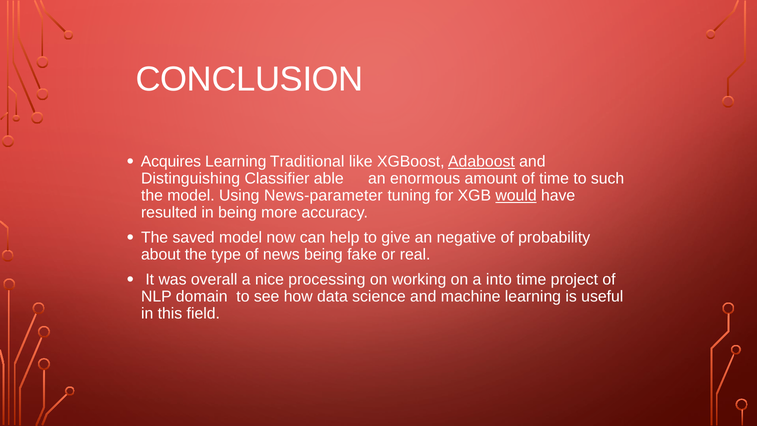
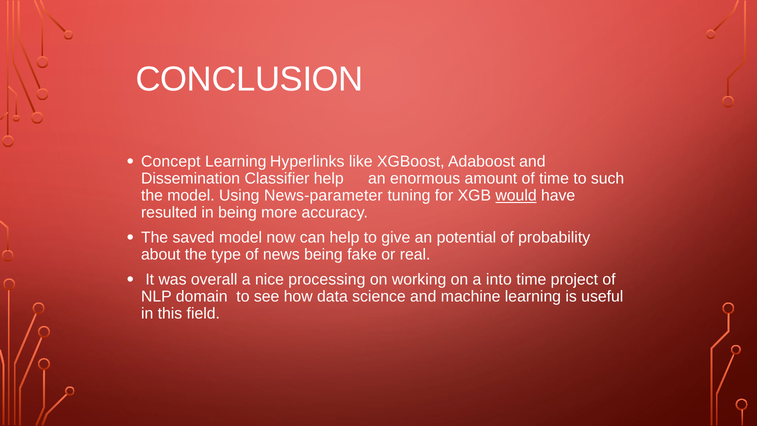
Acquires: Acquires -> Concept
Traditional: Traditional -> Hyperlinks
Adaboost underline: present -> none
Distinguishing: Distinguishing -> Dissemination
Classifier able: able -> help
negative: negative -> potential
